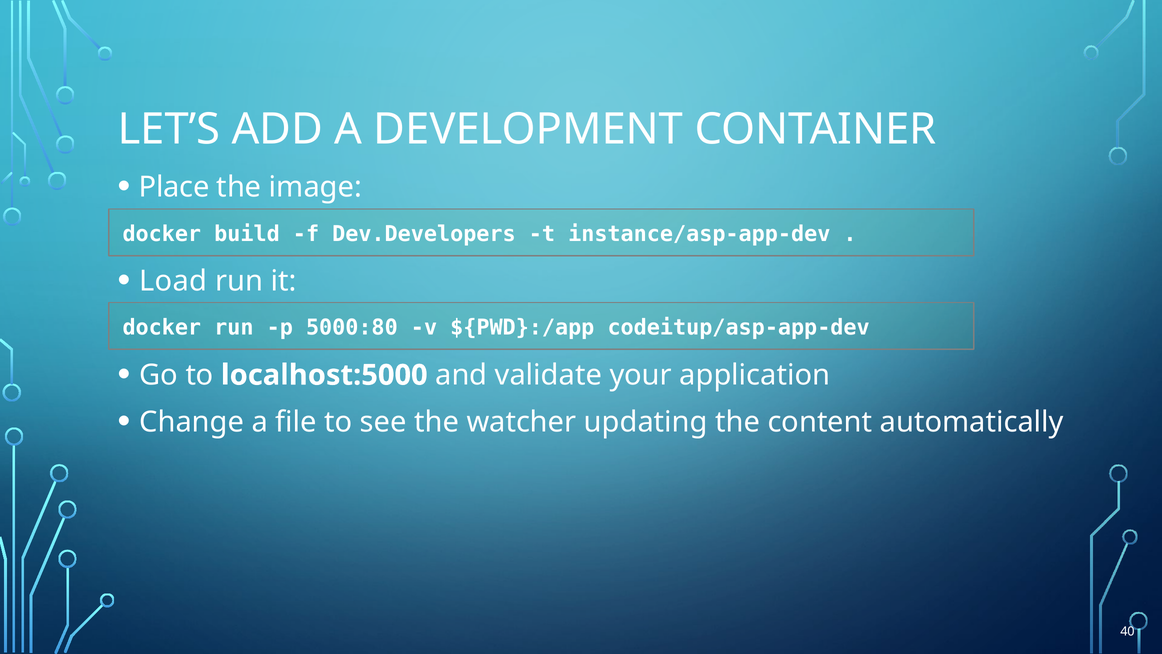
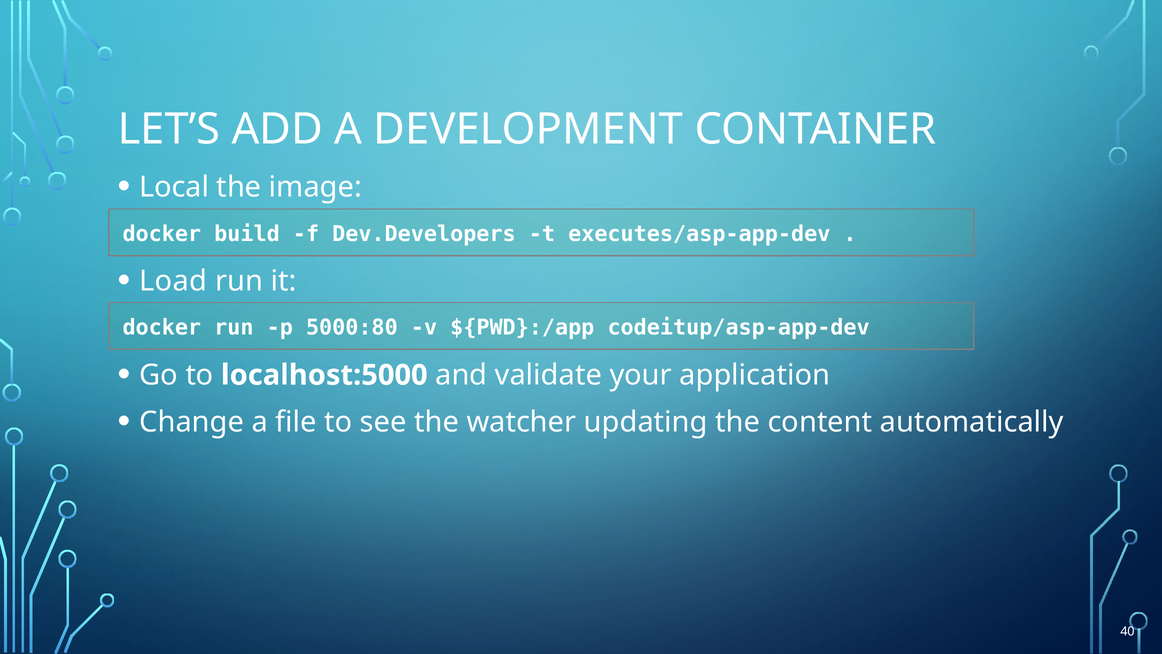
Place: Place -> Local
instance/asp-app-dev: instance/asp-app-dev -> executes/asp-app-dev
